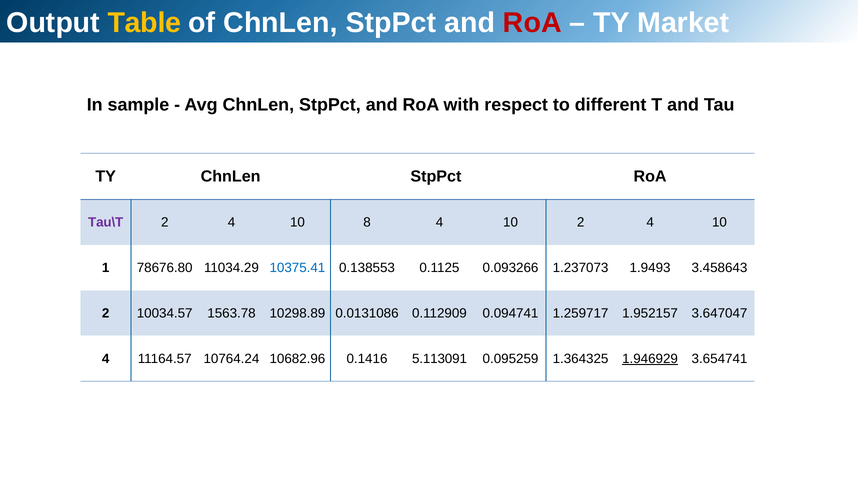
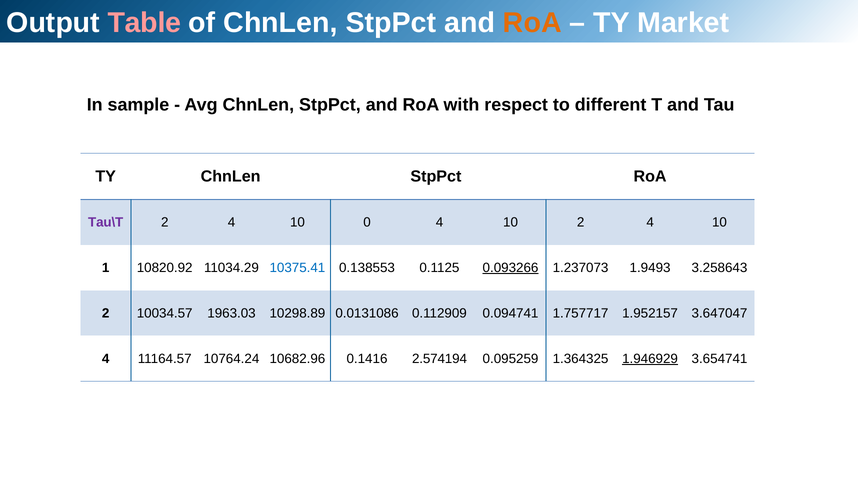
Table colour: yellow -> pink
RoA at (532, 23) colour: red -> orange
8: 8 -> 0
78676.80: 78676.80 -> 10820.92
0.093266 underline: none -> present
3.458643: 3.458643 -> 3.258643
1563.78: 1563.78 -> 1963.03
1.259717: 1.259717 -> 1.757717
5.113091: 5.113091 -> 2.574194
